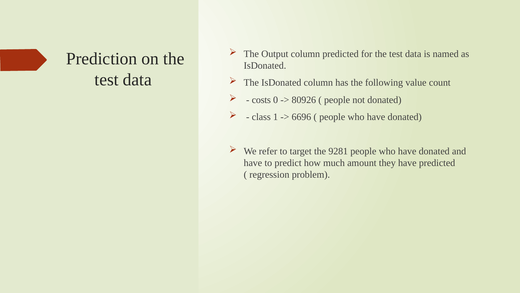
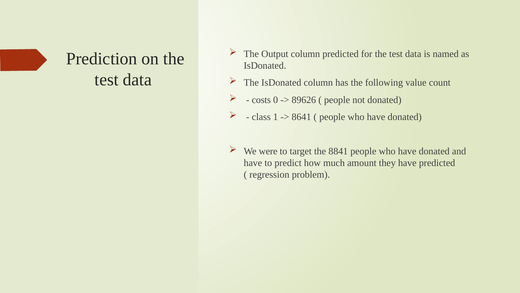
80926: 80926 -> 89626
6696: 6696 -> 8641
refer: refer -> were
9281: 9281 -> 8841
